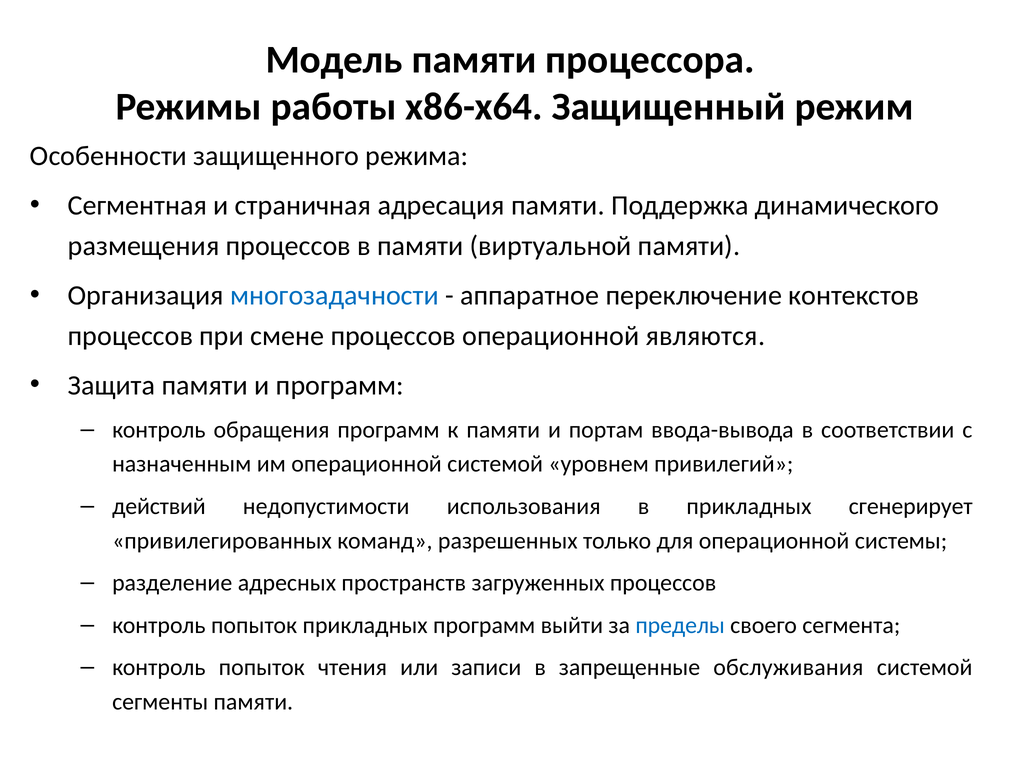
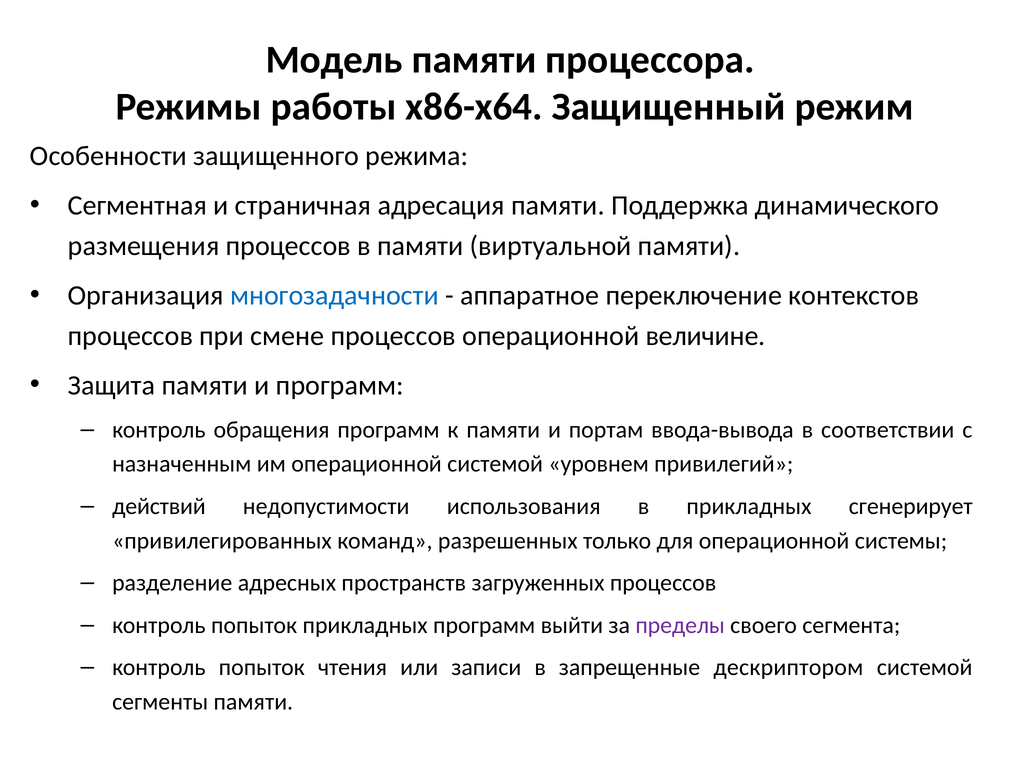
являются: являются -> величине
пределы colour: blue -> purple
обслуживания: обслуживания -> дескриптором
